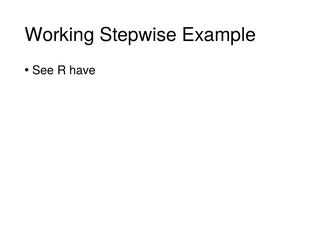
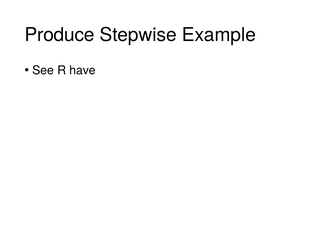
Working: Working -> Produce
